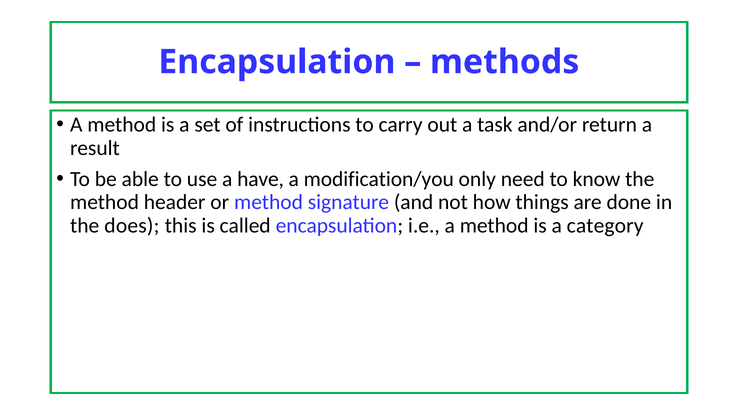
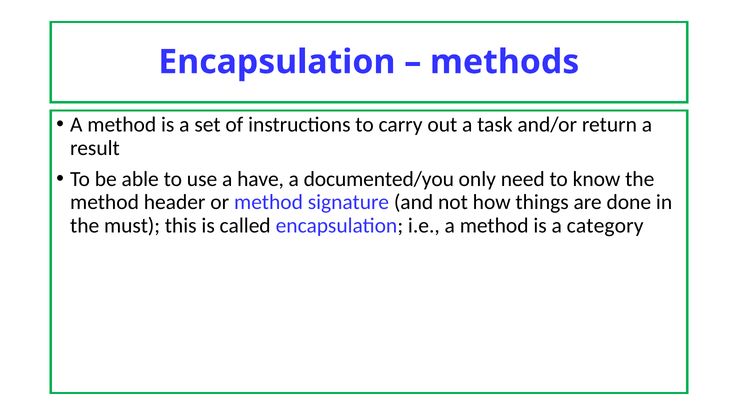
modification/you: modification/you -> documented/you
does: does -> must
